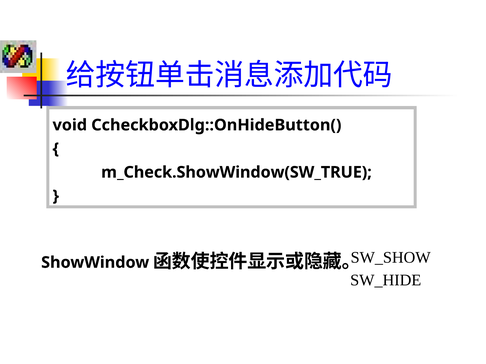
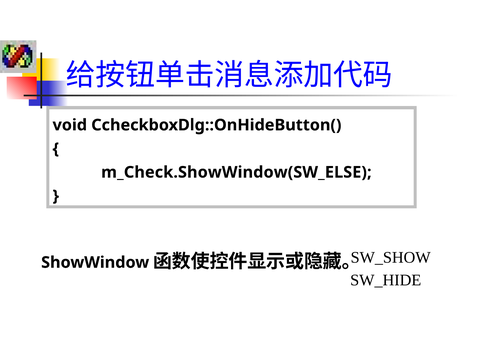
m_Check.ShowWindow(SW_TRUE: m_Check.ShowWindow(SW_TRUE -> m_Check.ShowWindow(SW_ELSE
